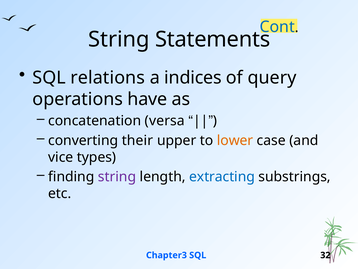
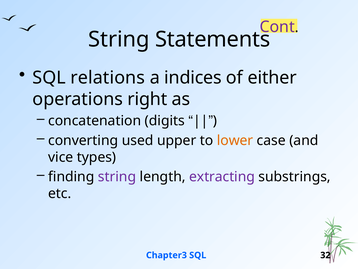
Cont colour: blue -> purple
query: query -> either
have: have -> right
versa: versa -> digits
their: their -> used
extracting colour: blue -> purple
